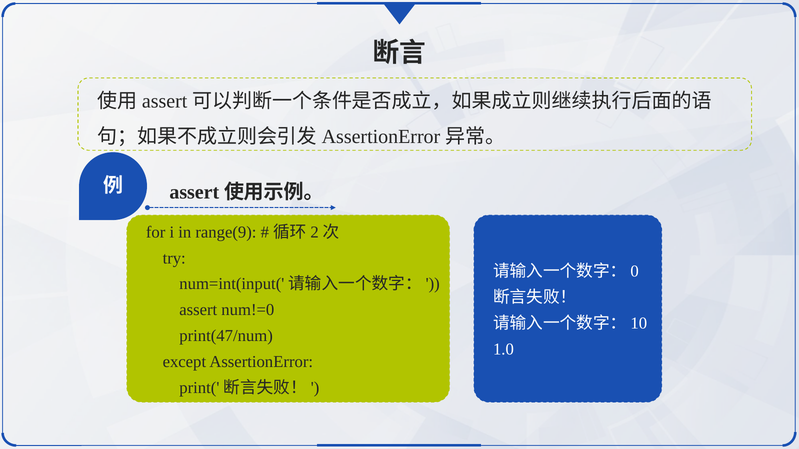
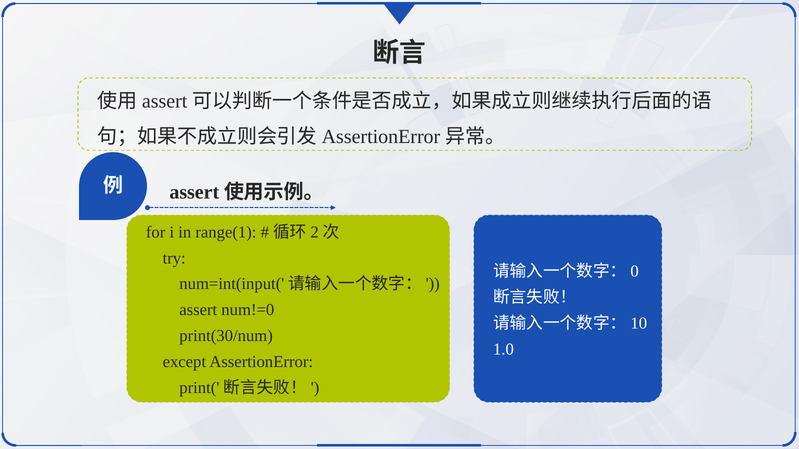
range(9: range(9 -> range(1
print(47/num: print(47/num -> print(30/num
